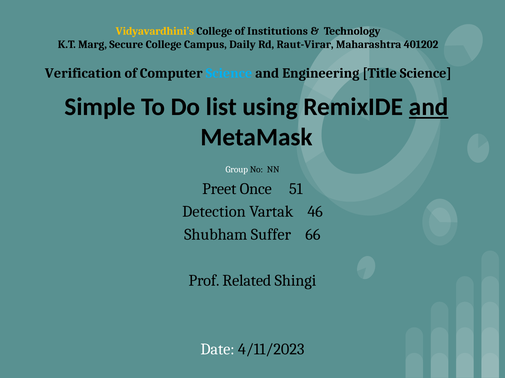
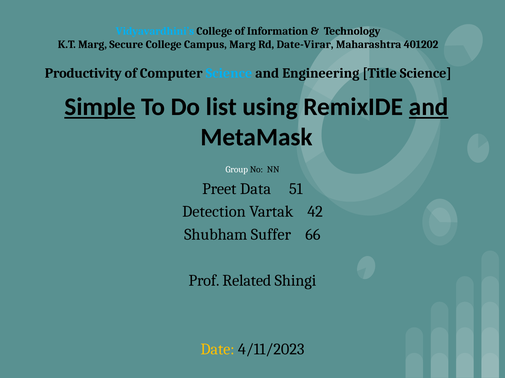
Vidyavardhini’s colour: yellow -> light blue
Institutions: Institutions -> Information
Campus Daily: Daily -> Marg
Raut-Virar: Raut-Virar -> Date-Virar
Verification: Verification -> Productivity
Simple underline: none -> present
Once: Once -> Data
46: 46 -> 42
Date colour: white -> yellow
